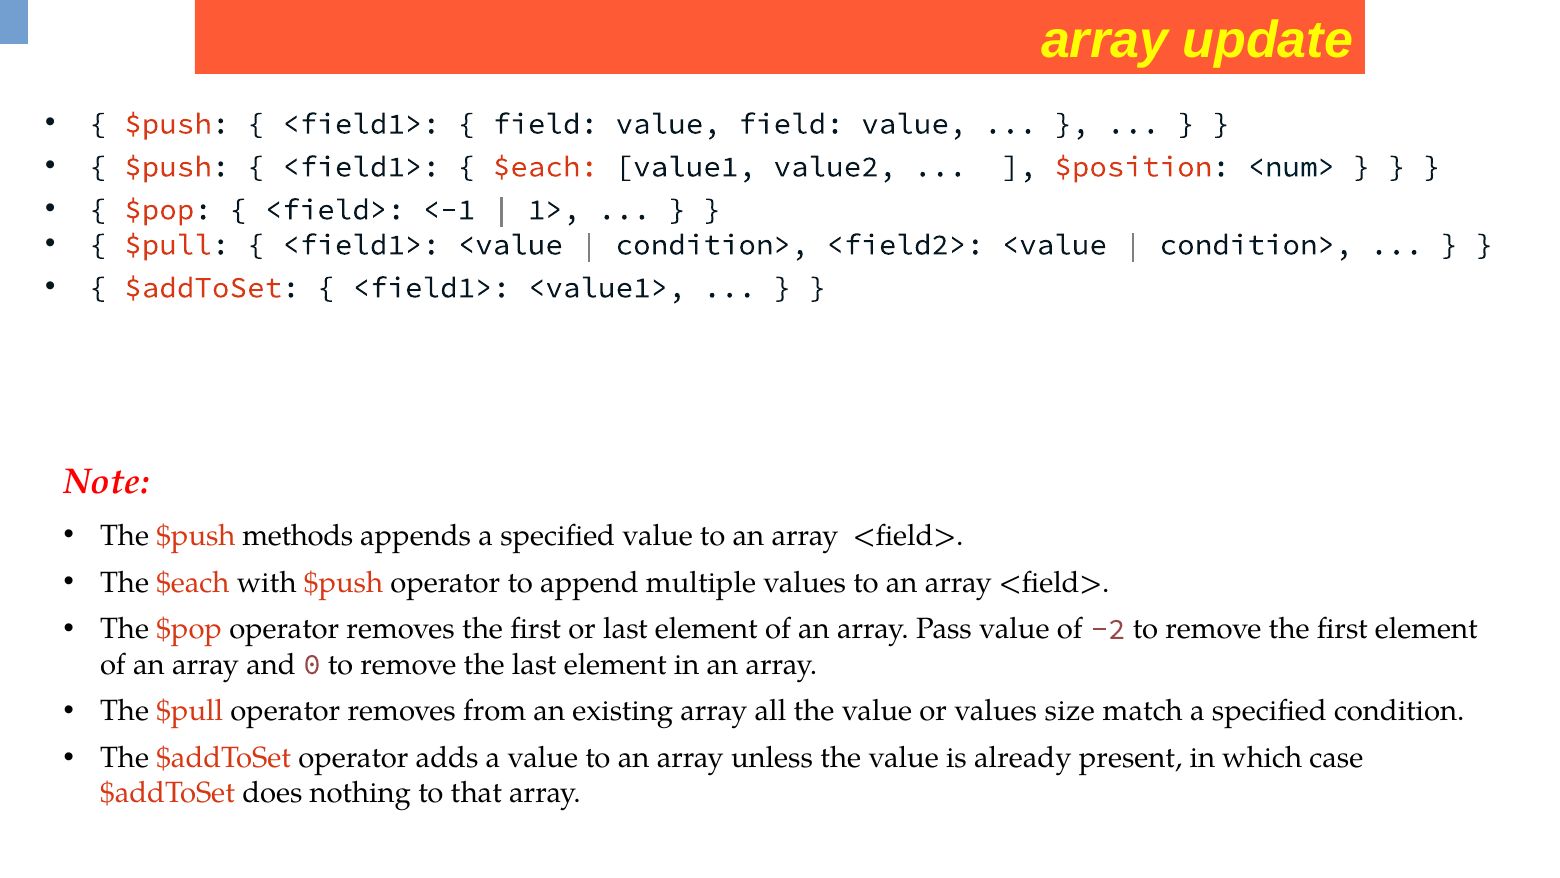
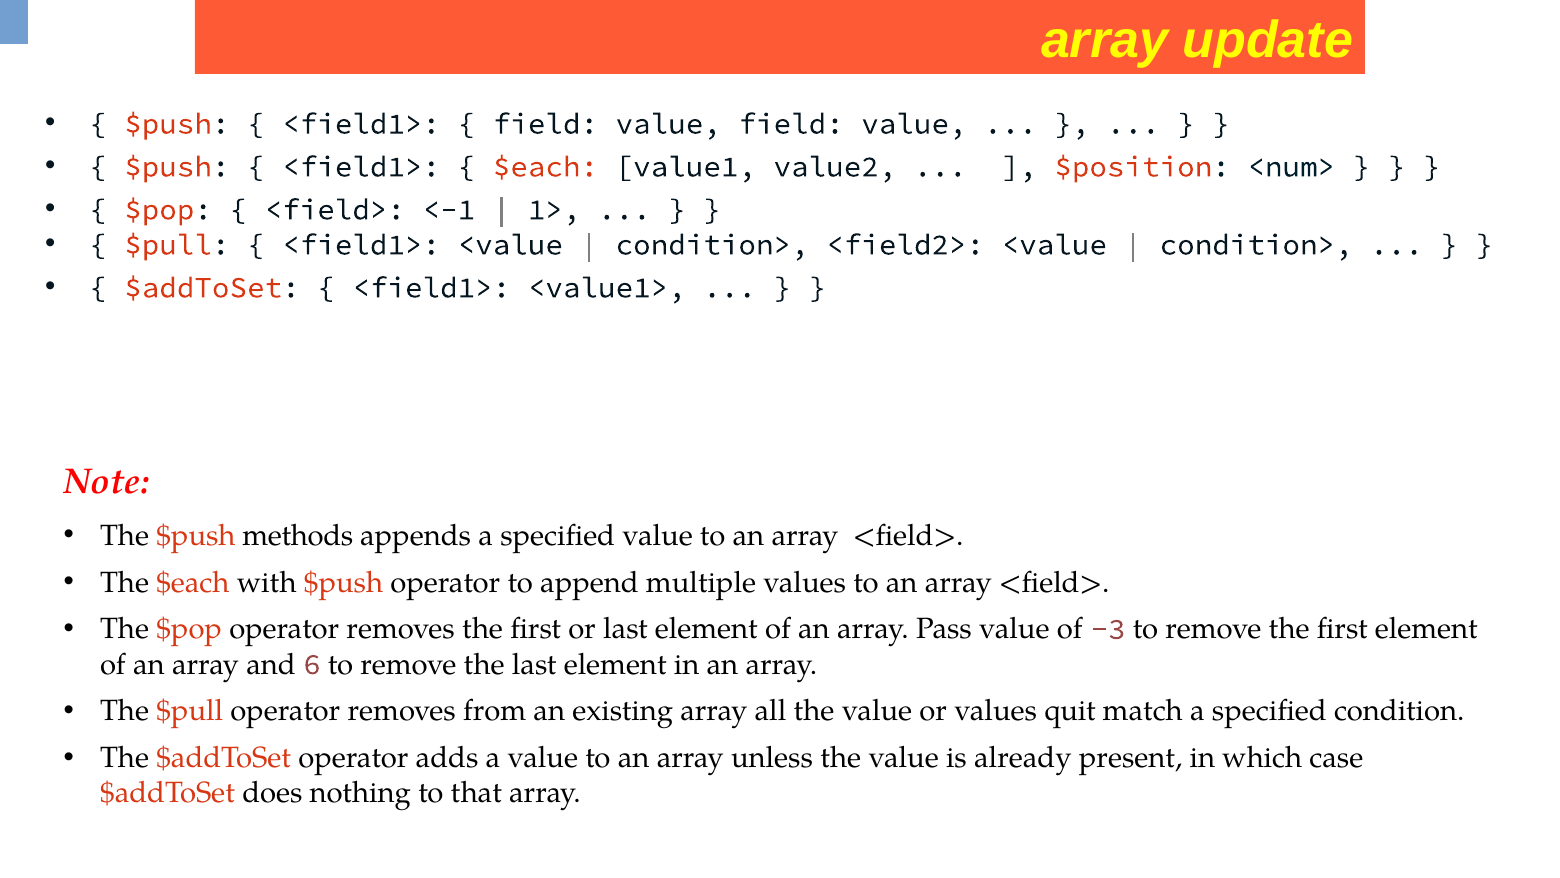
-2: -2 -> -3
0: 0 -> 6
size: size -> quit
